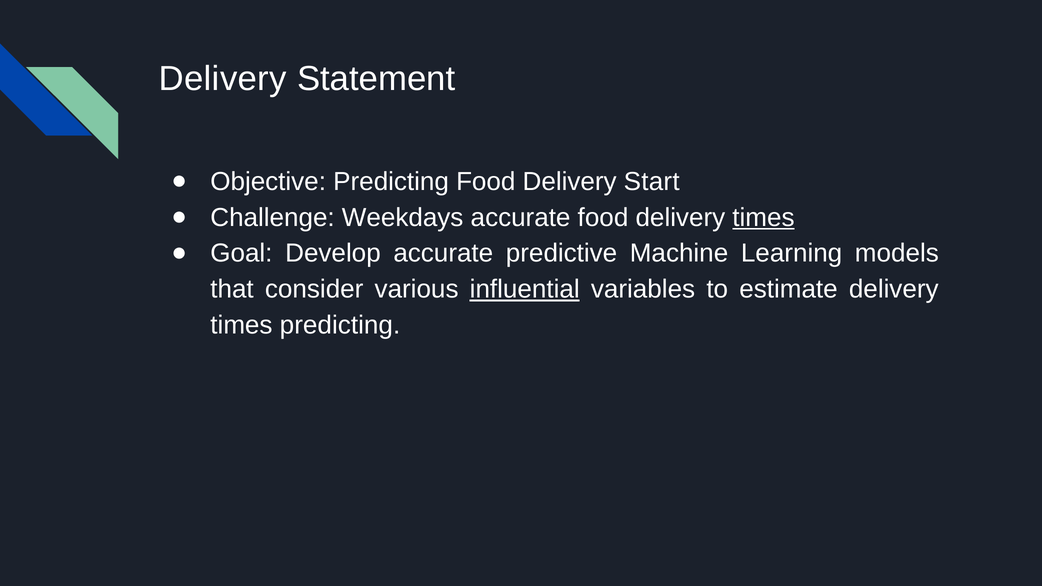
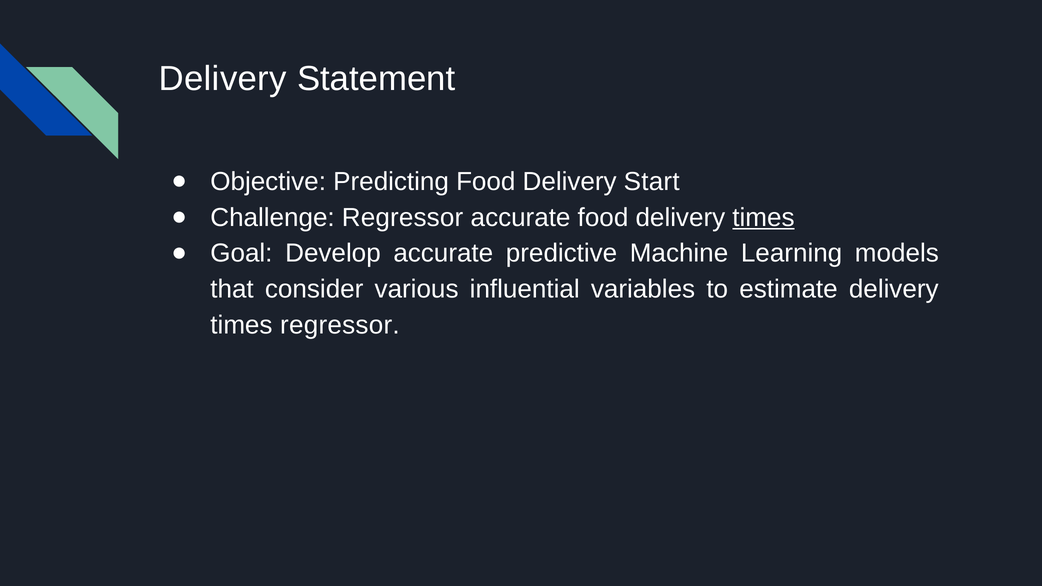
Challenge Weekdays: Weekdays -> Regressor
influential underline: present -> none
times predicting: predicting -> regressor
